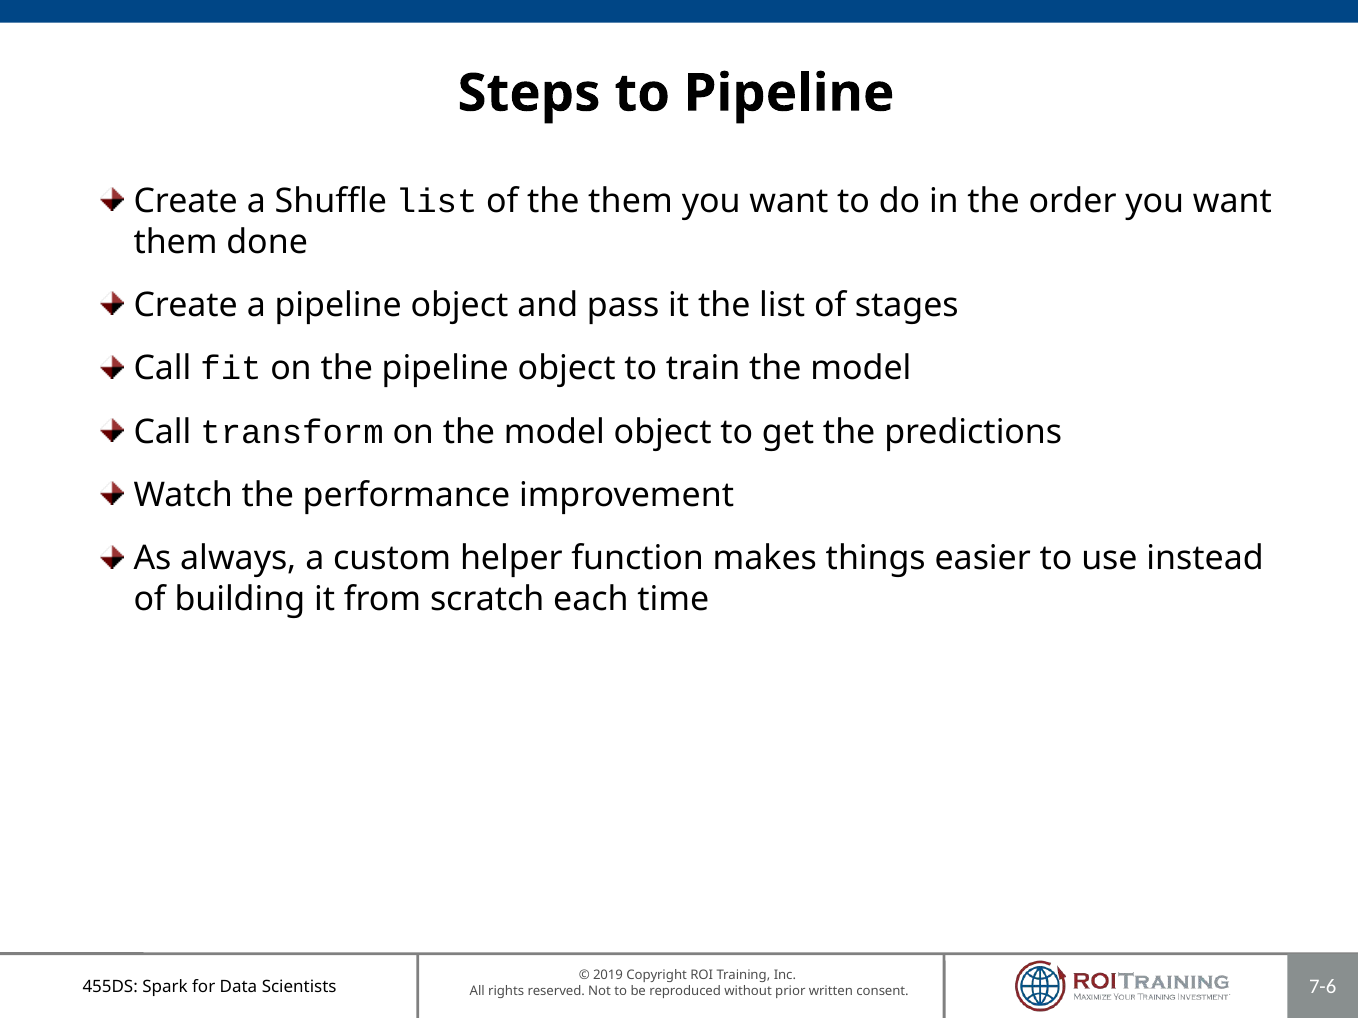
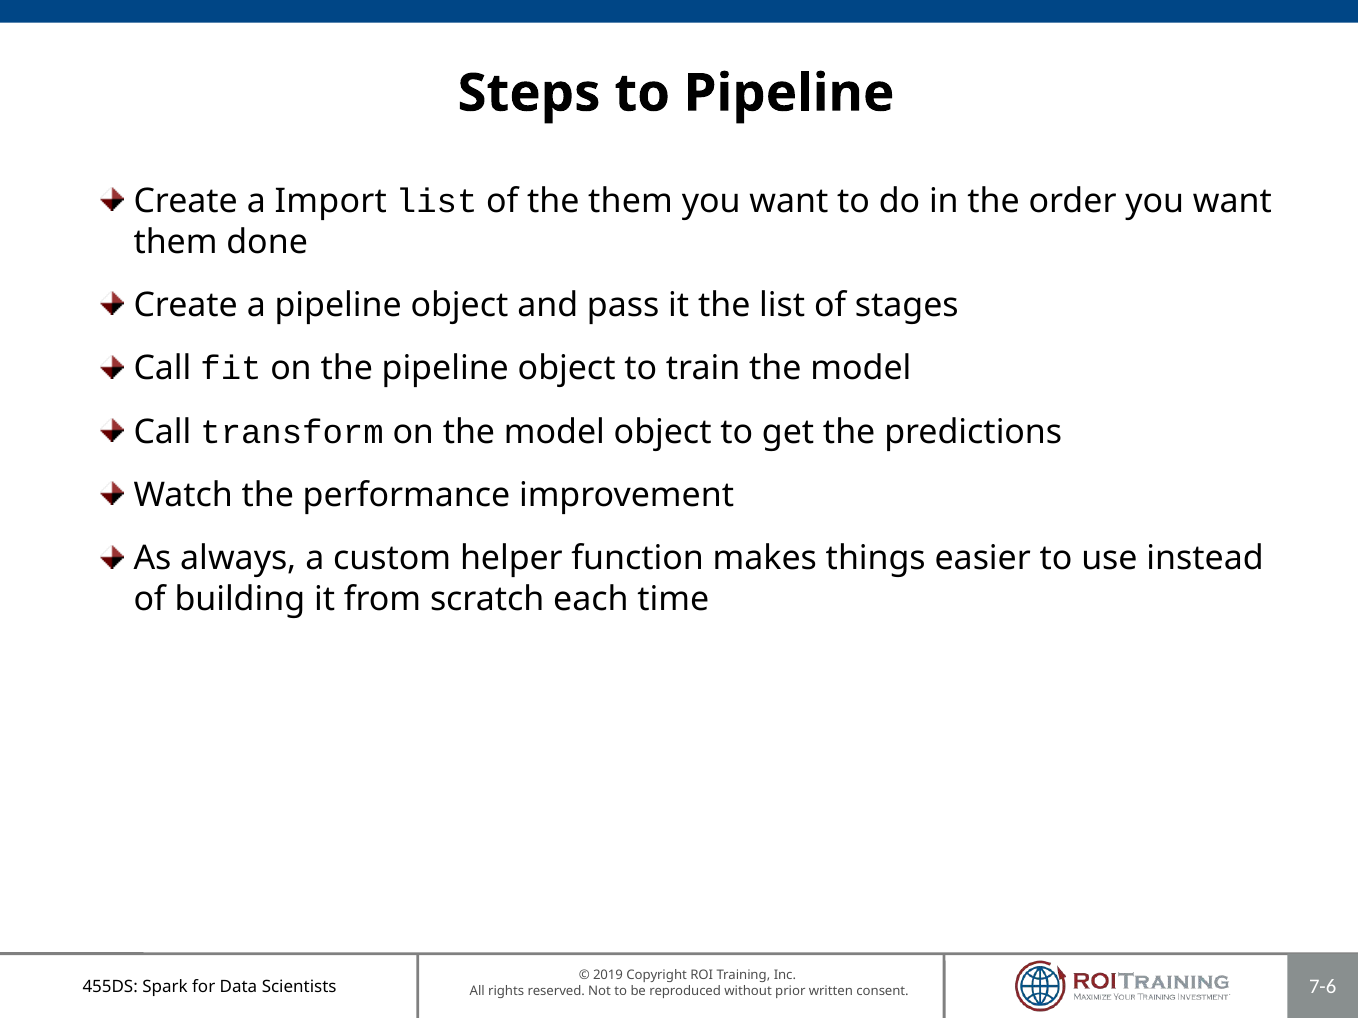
Shuffle: Shuffle -> Import
